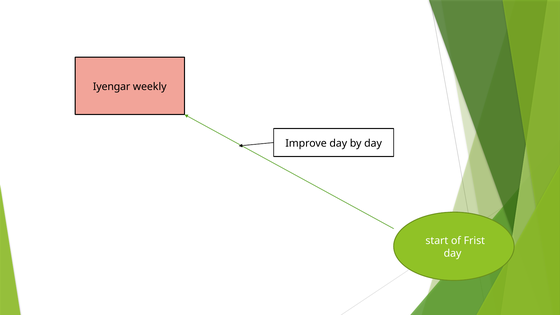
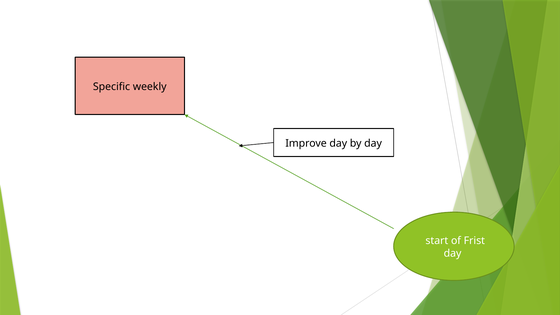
Iyengar: Iyengar -> Specific
